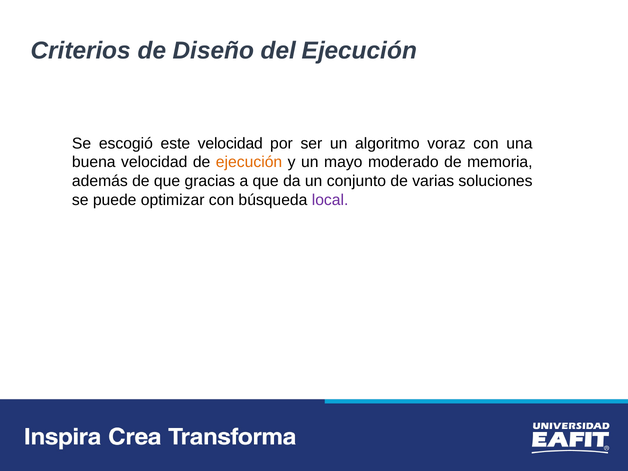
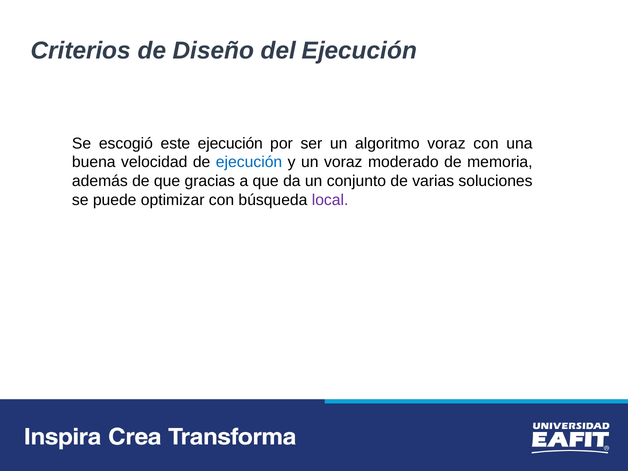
este velocidad: velocidad -> ejecución
ejecución at (249, 162) colour: orange -> blue
un mayo: mayo -> voraz
